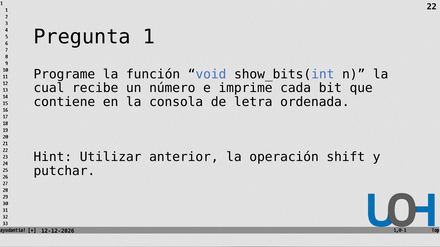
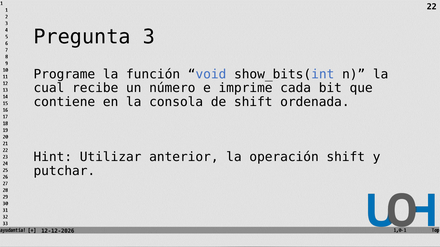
1: 1 -> 3
de letra: letra -> shift
